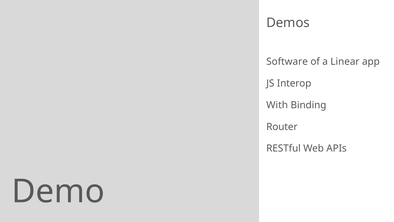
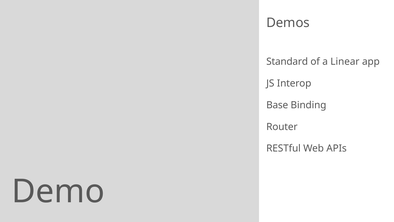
Software: Software -> Standard
With: With -> Base
